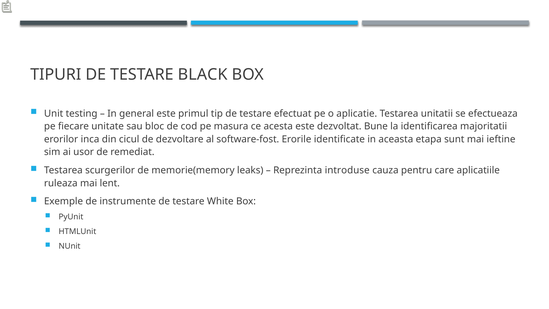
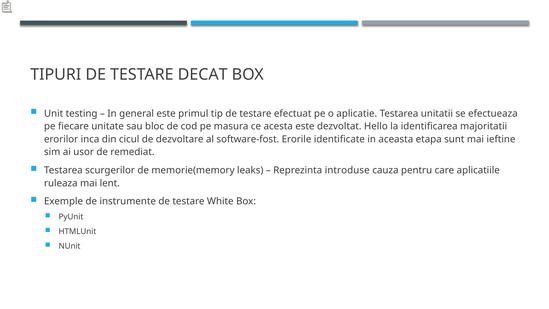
BLACK: BLACK -> DECAT
Bune: Bune -> Hello
